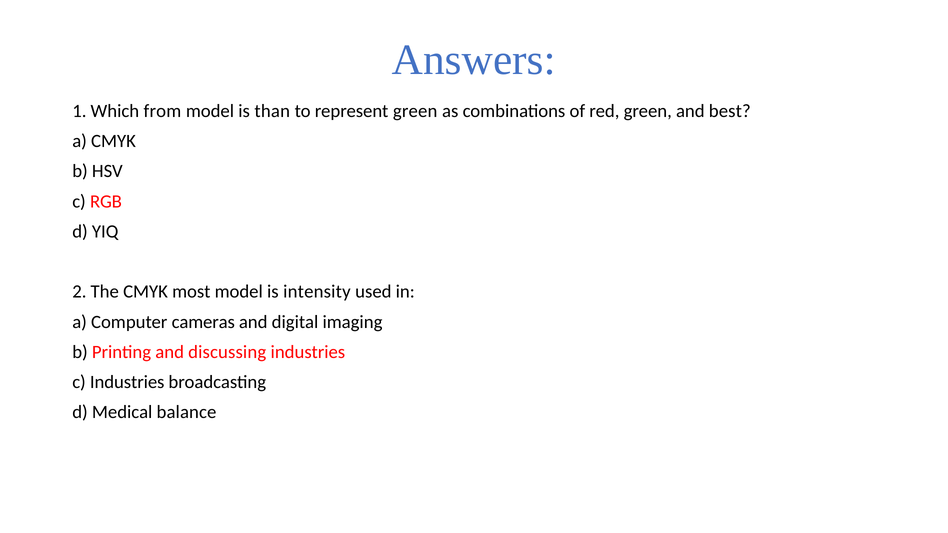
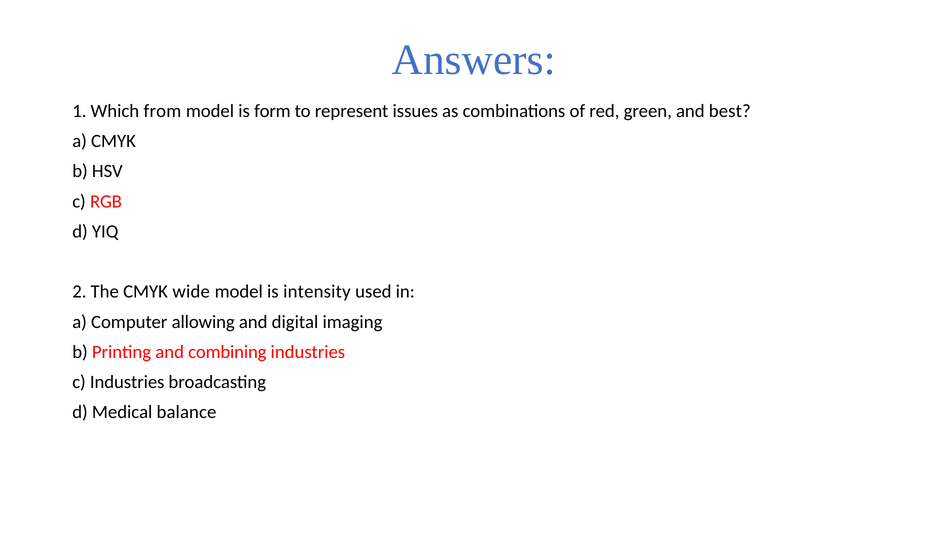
than: than -> form
represent green: green -> issues
most: most -> wide
cameras: cameras -> allowing
discussing: discussing -> combining
